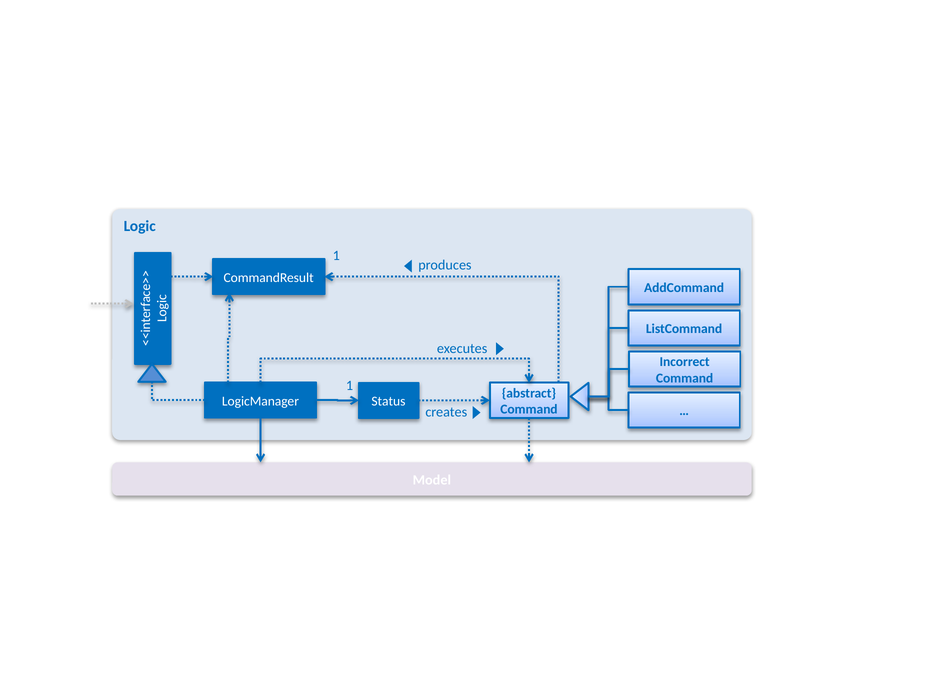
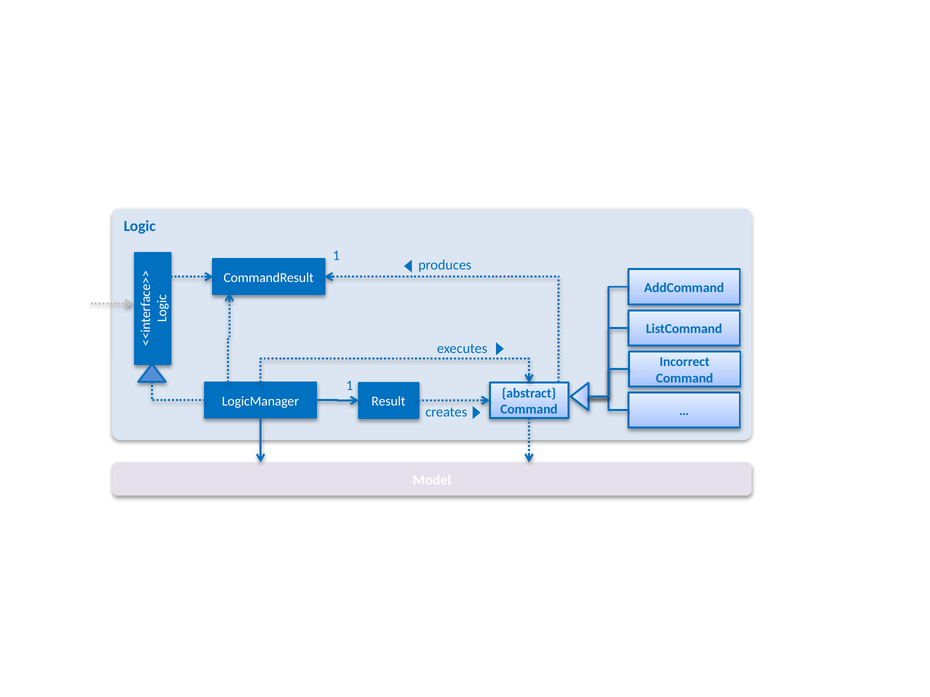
Status: Status -> Result
